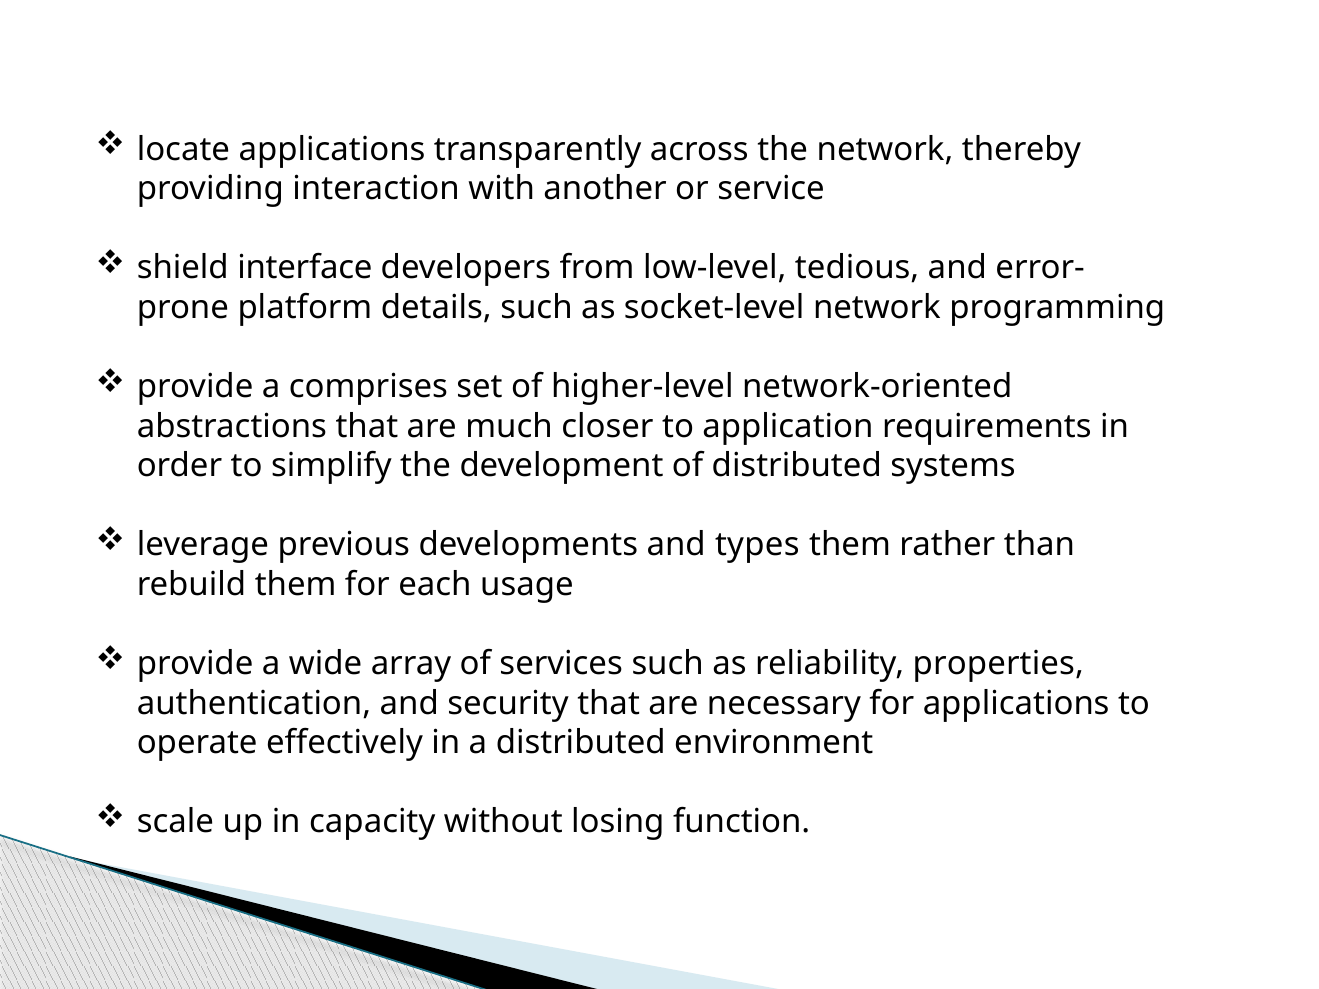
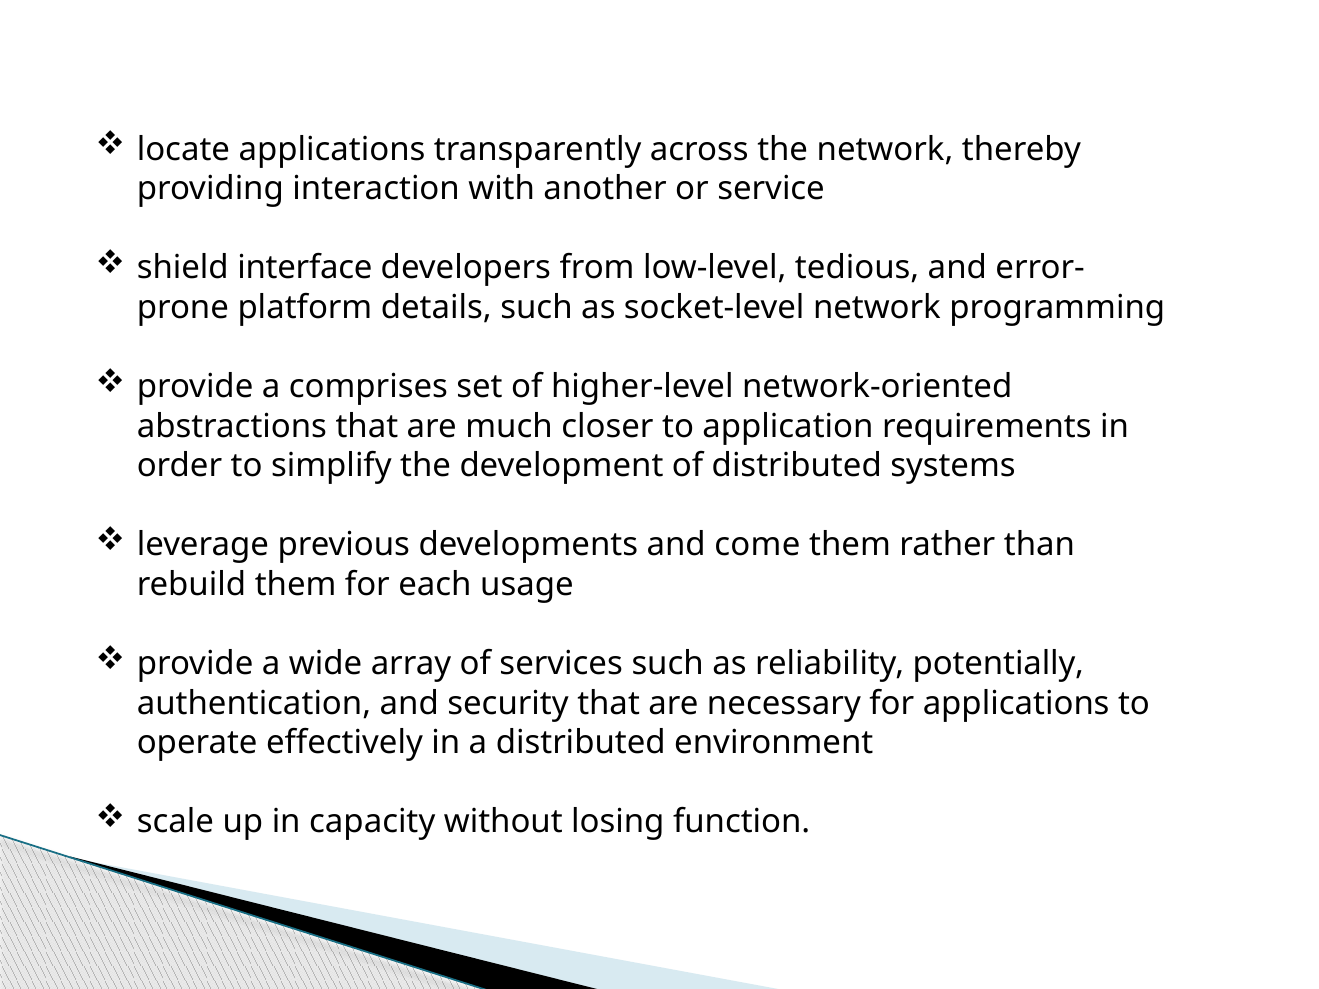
types: types -> come
properties: properties -> potentially
